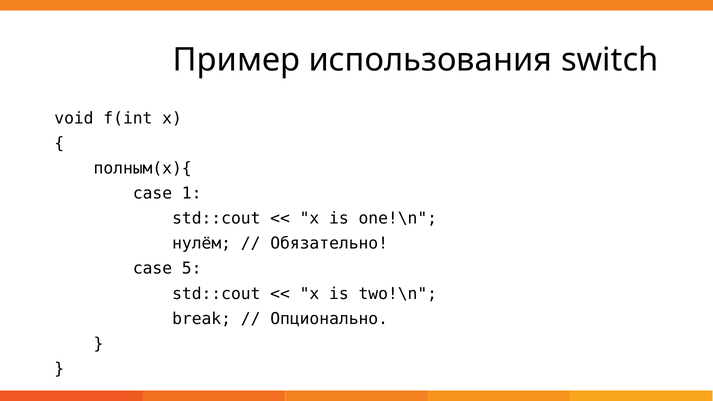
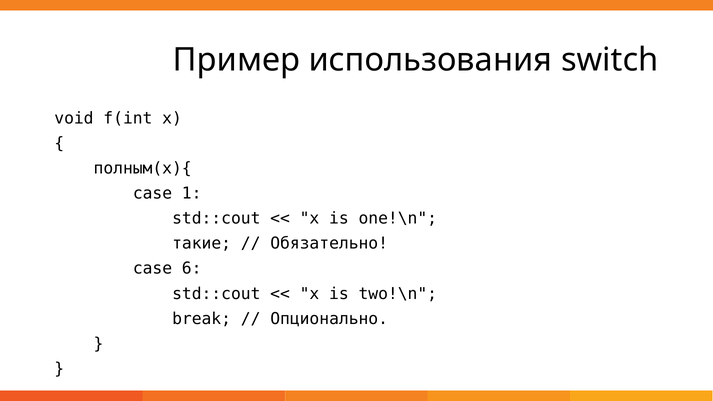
нулём: нулём -> такие
5: 5 -> 6
